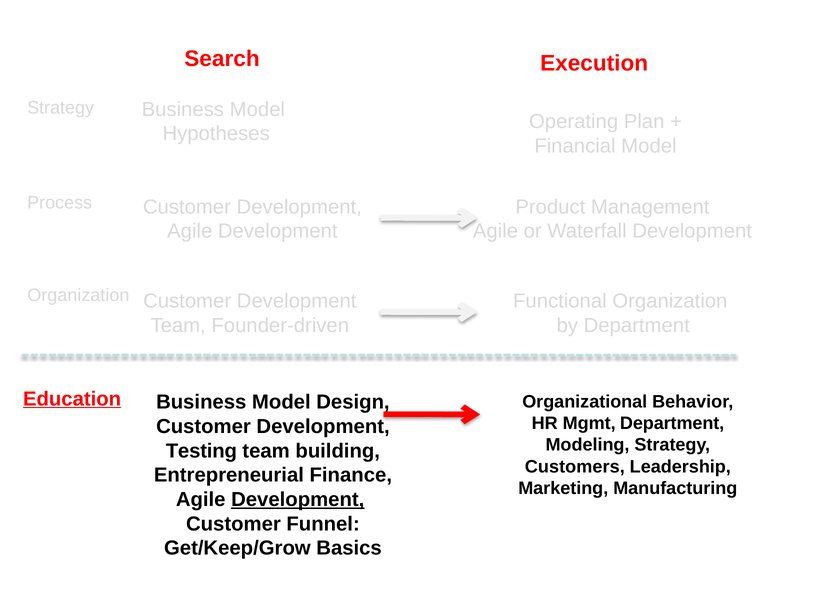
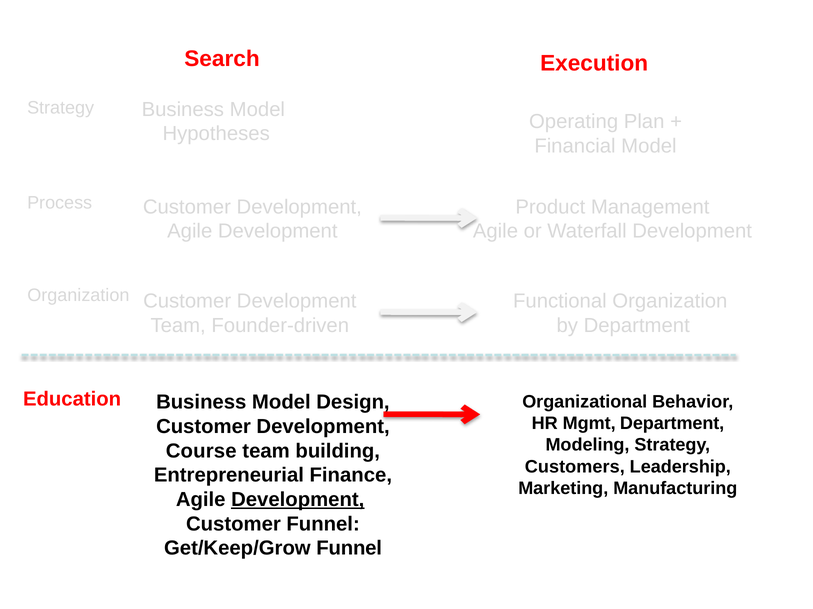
Education underline: present -> none
Testing: Testing -> Course
Get/Keep/Grow Basics: Basics -> Funnel
